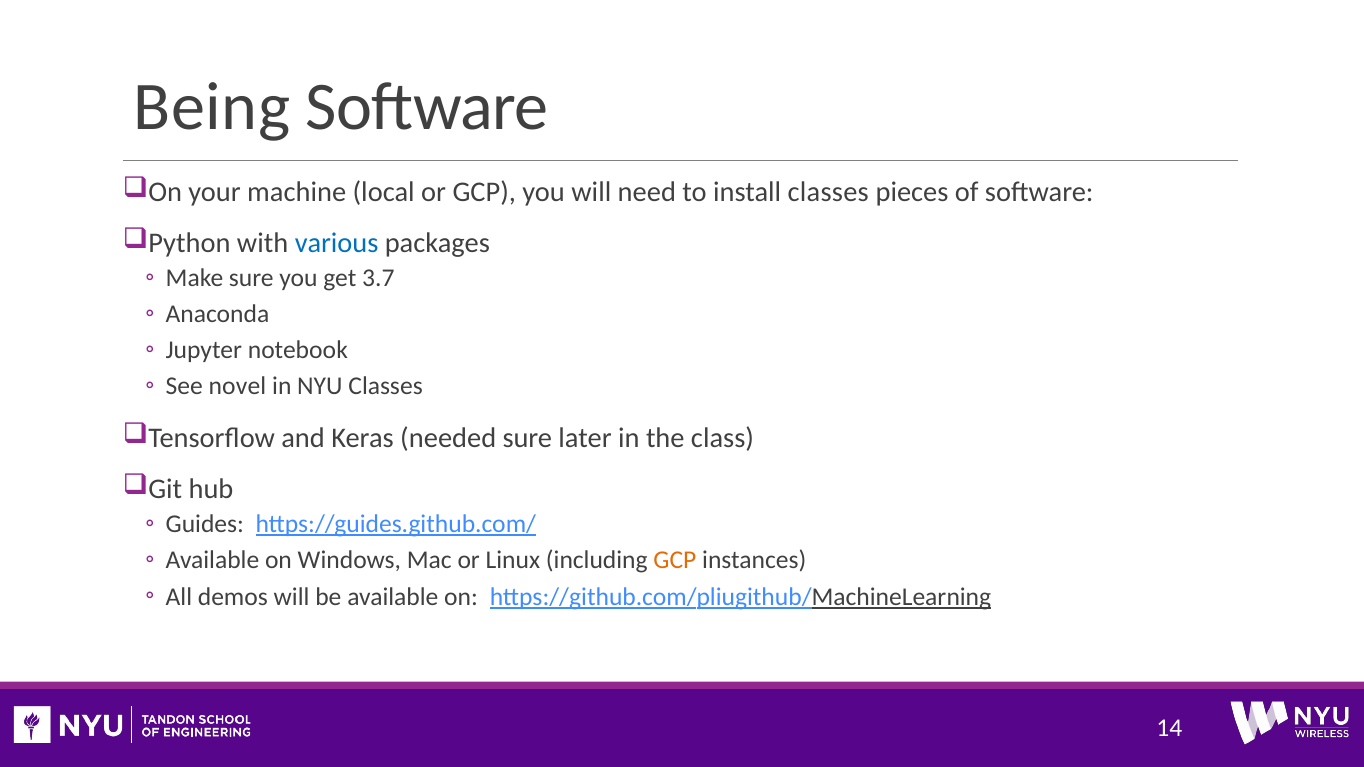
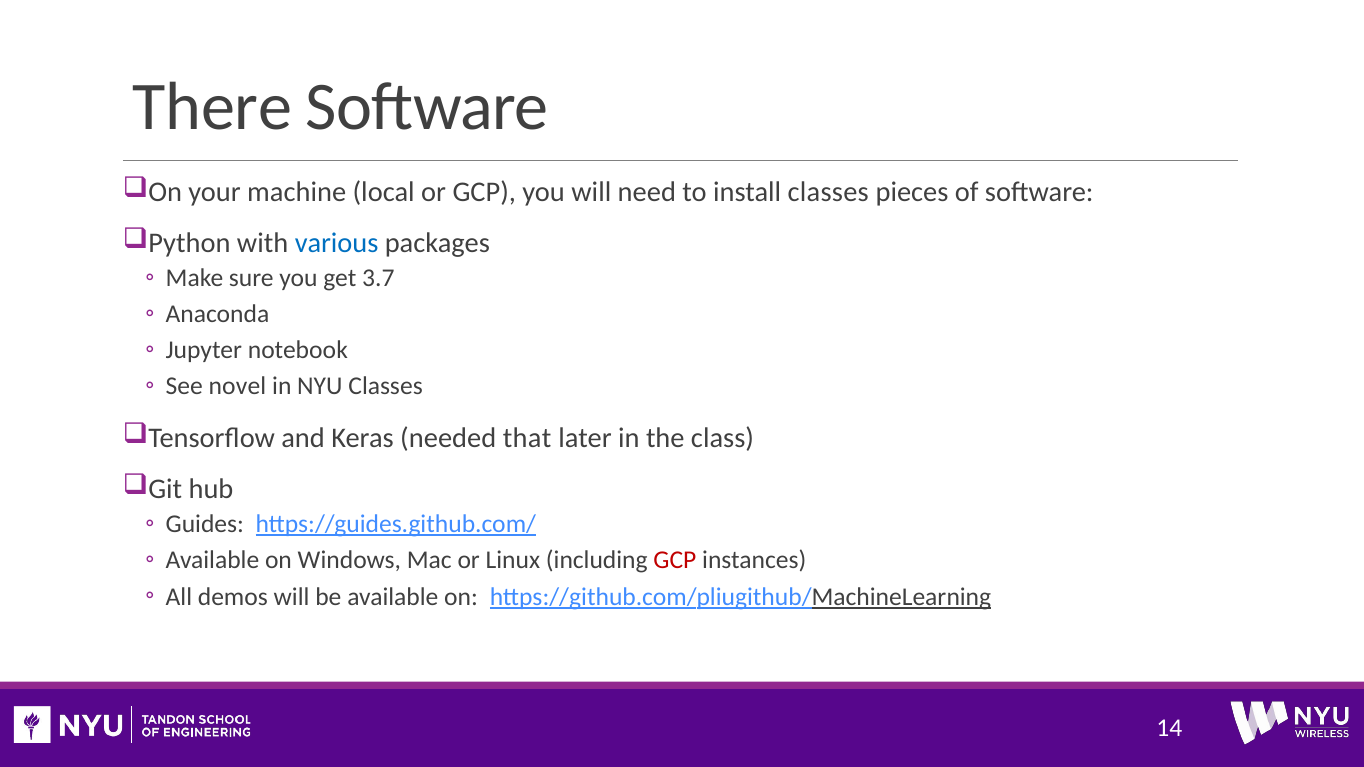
Being: Being -> There
needed sure: sure -> that
GCP at (675, 560) colour: orange -> red
